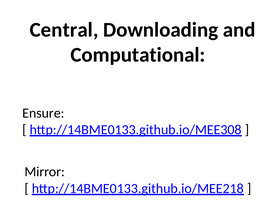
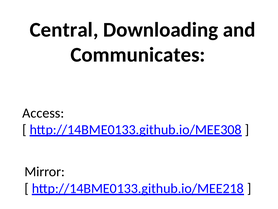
Computational: Computational -> Communicates
Ensure: Ensure -> Access
